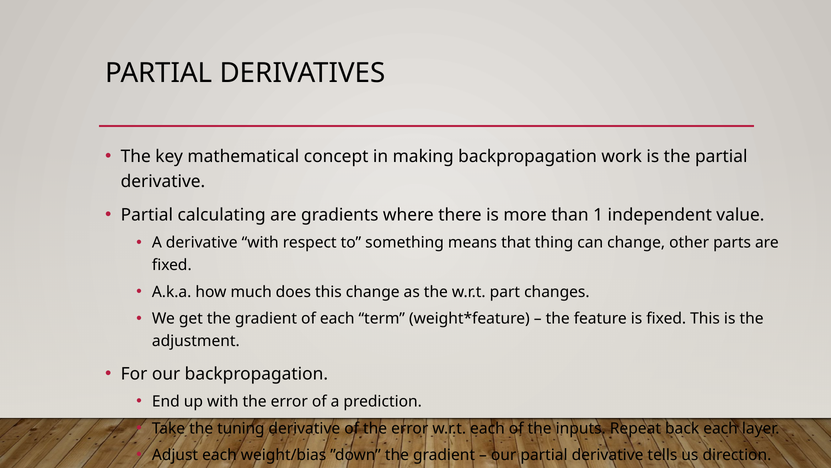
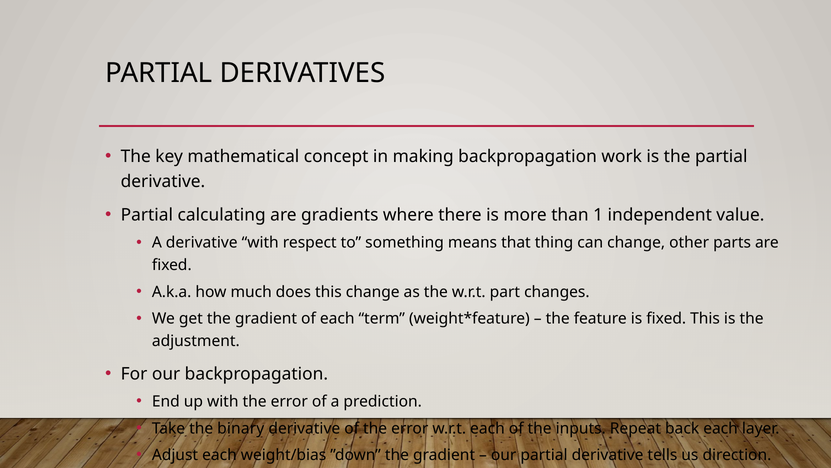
tuning: tuning -> binary
